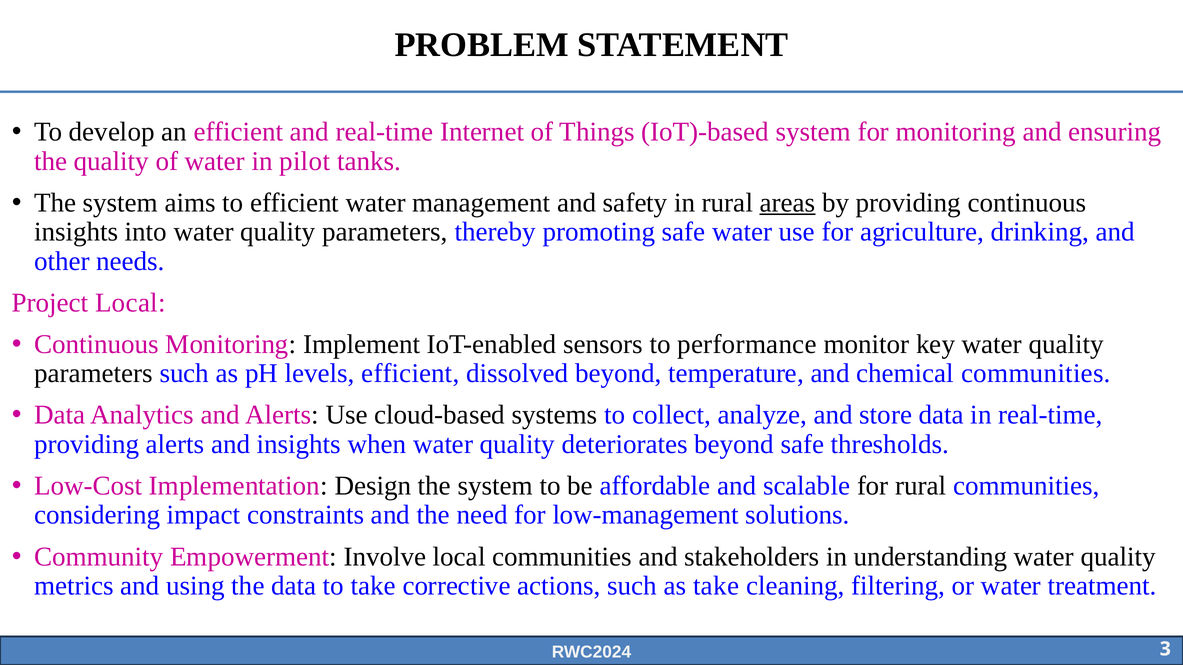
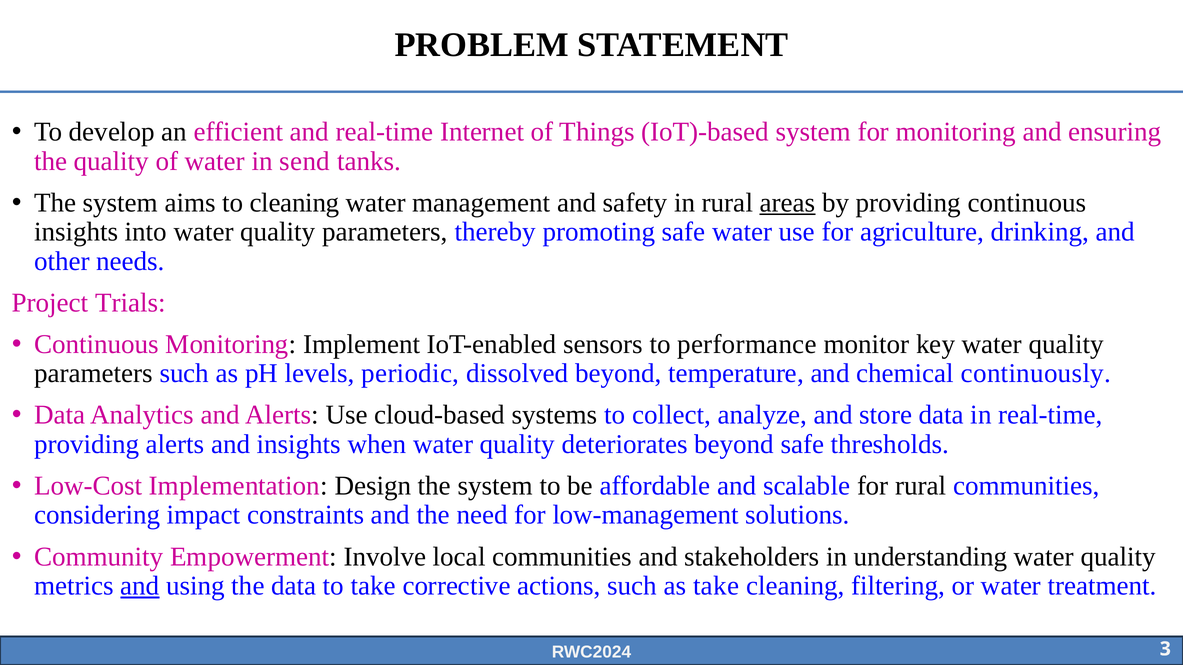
pilot: pilot -> send
to efficient: efficient -> cleaning
Project Local: Local -> Trials
levels efficient: efficient -> periodic
chemical communities: communities -> continuously
and at (140, 586) underline: none -> present
